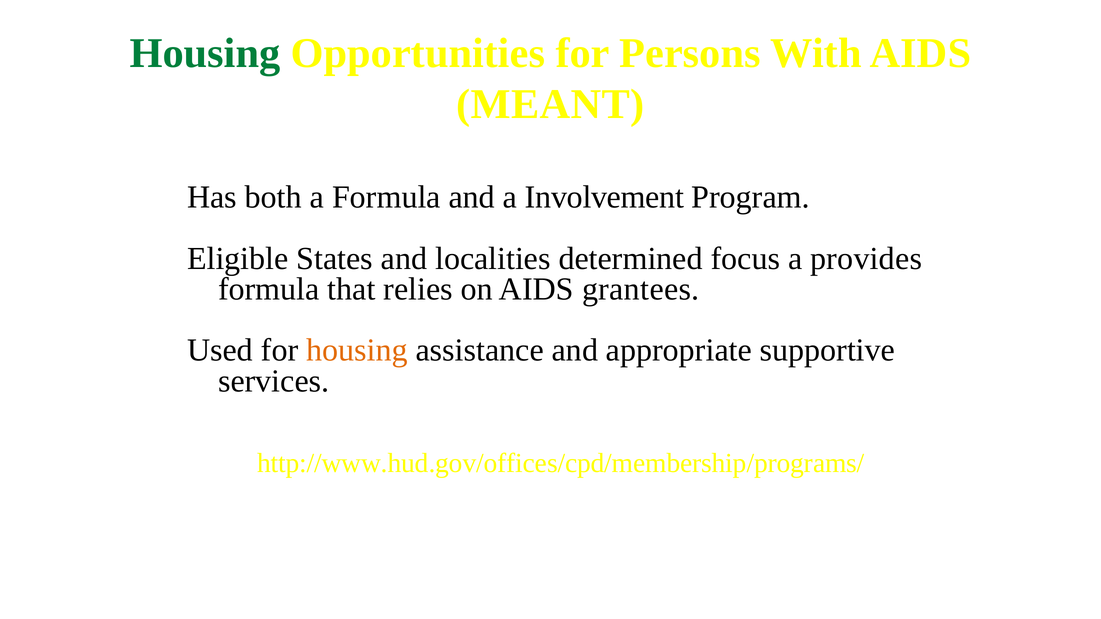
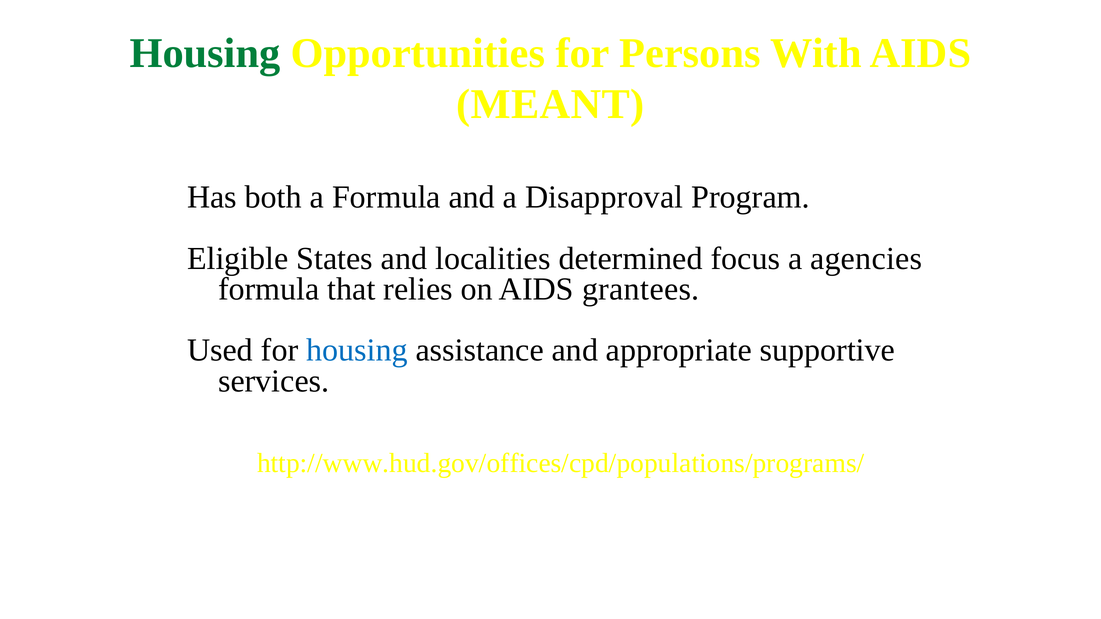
Involvement: Involvement -> Disapproval
provides: provides -> agencies
housing at (357, 350) colour: orange -> blue
http://www.hud.gov/offices/cpd/membership/programs/: http://www.hud.gov/offices/cpd/membership/programs/ -> http://www.hud.gov/offices/cpd/populations/programs/
